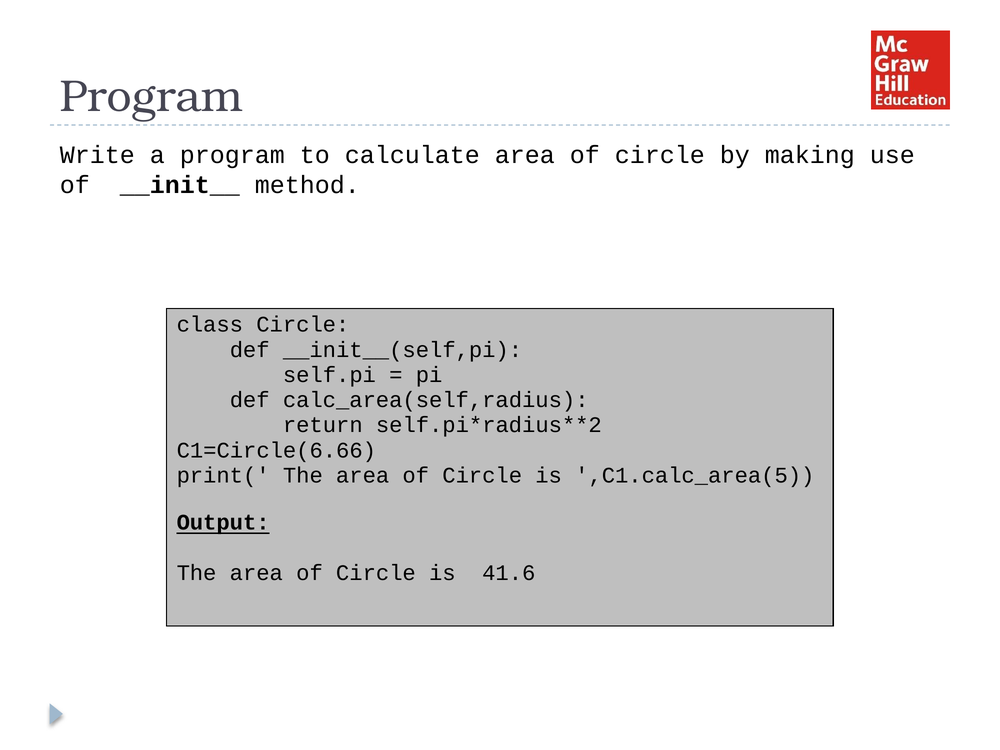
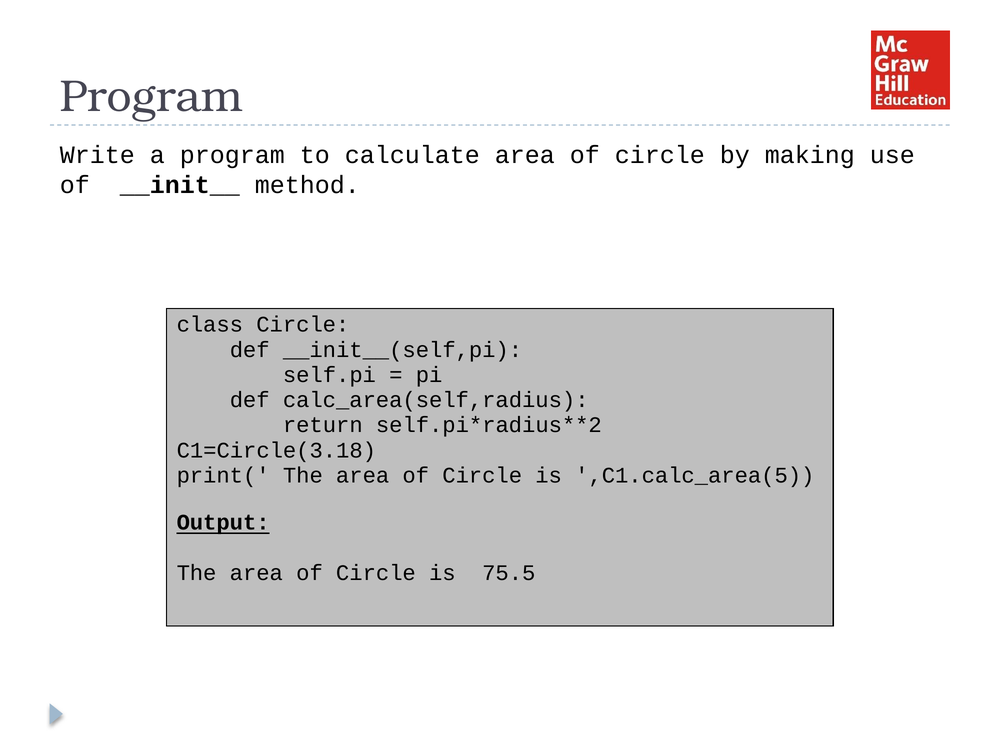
C1=Circle(6.66: C1=Circle(6.66 -> C1=Circle(3.18
41.6: 41.6 -> 75.5
